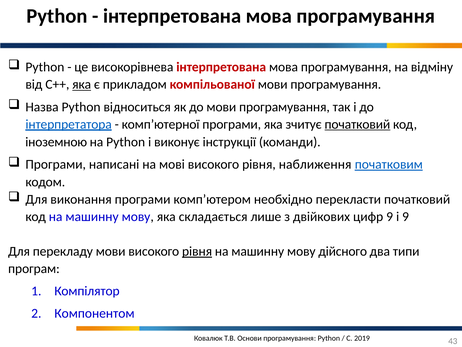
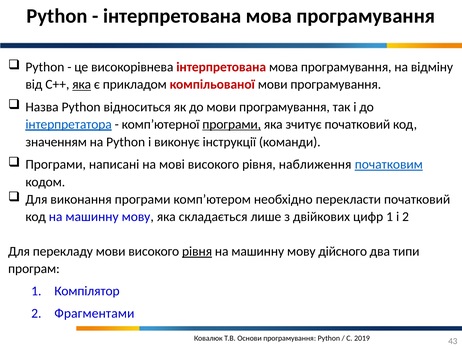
програми at (232, 124) underline: none -> present
початковий at (357, 124) underline: present -> none
іноземною: іноземною -> значенням
цифр 9: 9 -> 1
і 9: 9 -> 2
Компонентом: Компонентом -> Фрагментами
